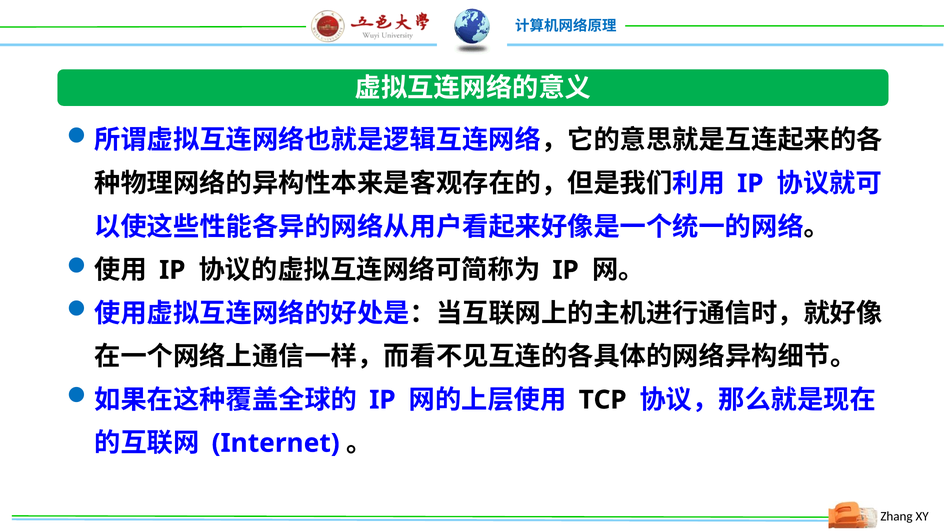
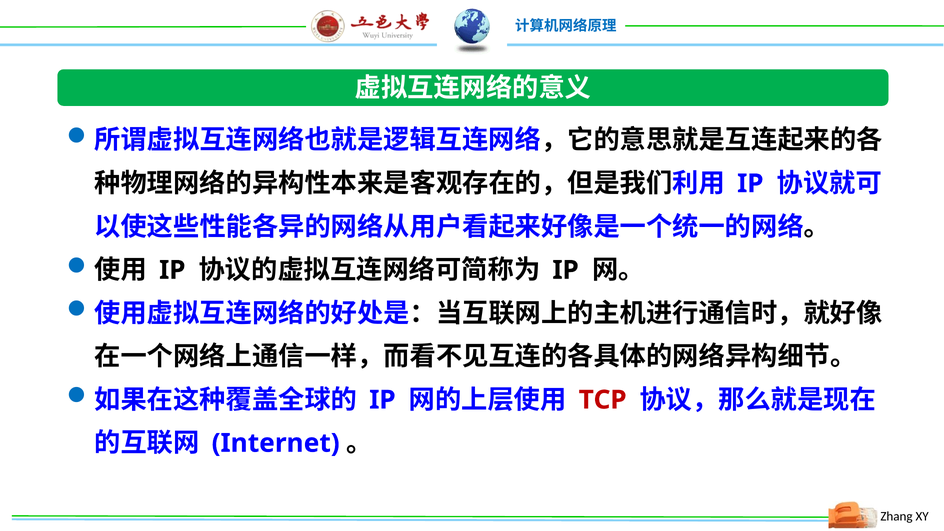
TCP colour: black -> red
